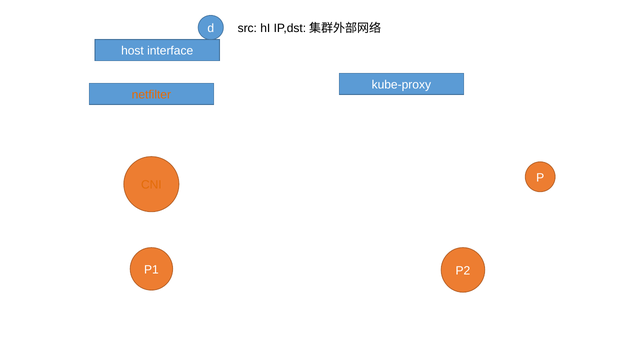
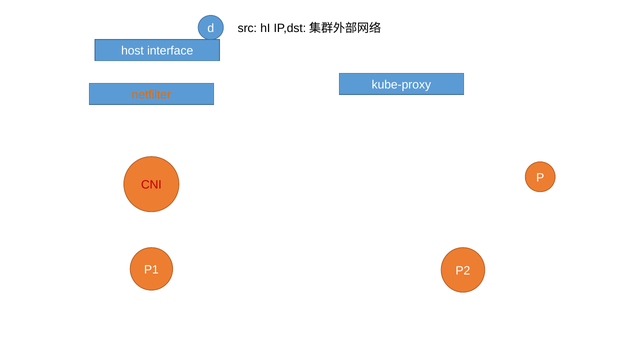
CNI colour: orange -> red
